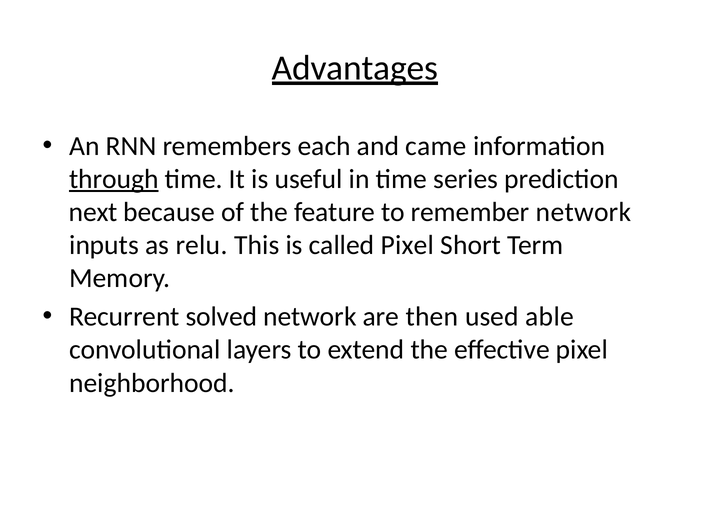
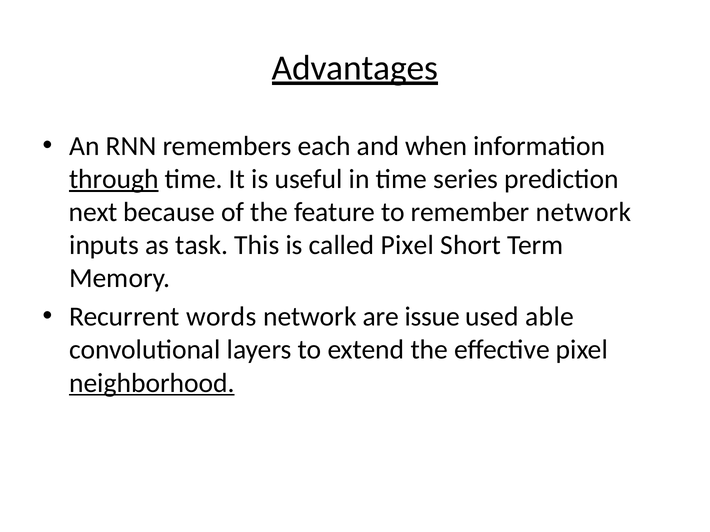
came: came -> when
relu: relu -> task
solved: solved -> words
then: then -> issue
neighborhood underline: none -> present
